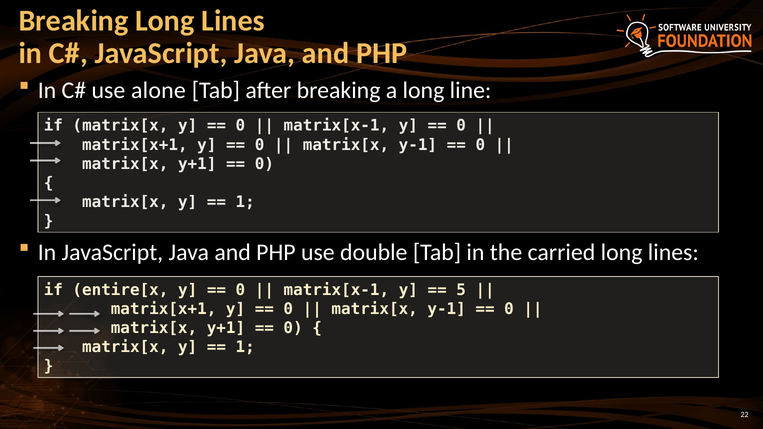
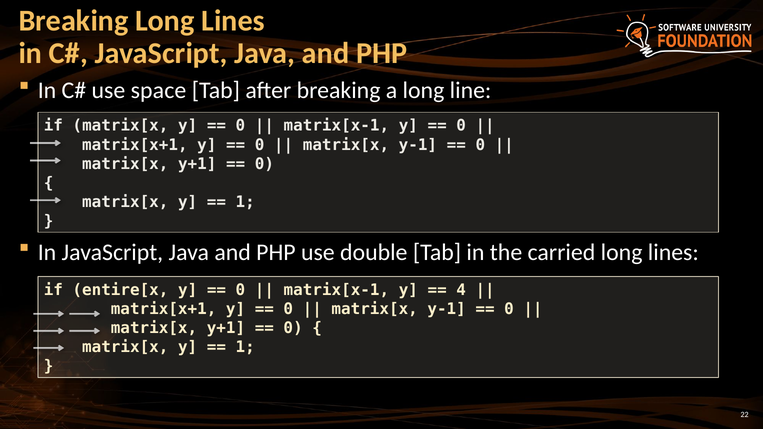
alone: alone -> space
5: 5 -> 4
